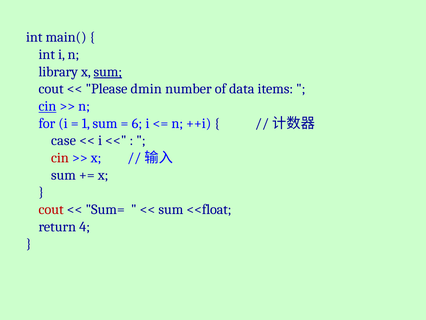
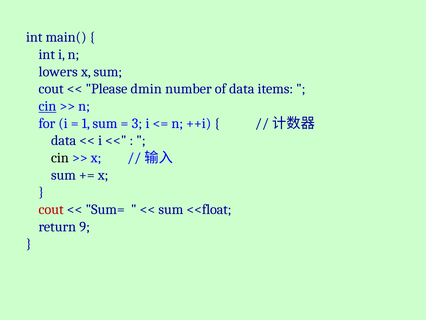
library: library -> lowers
sum at (108, 72) underline: present -> none
6: 6 -> 3
case at (63, 140): case -> data
cin at (60, 158) colour: red -> black
4: 4 -> 9
